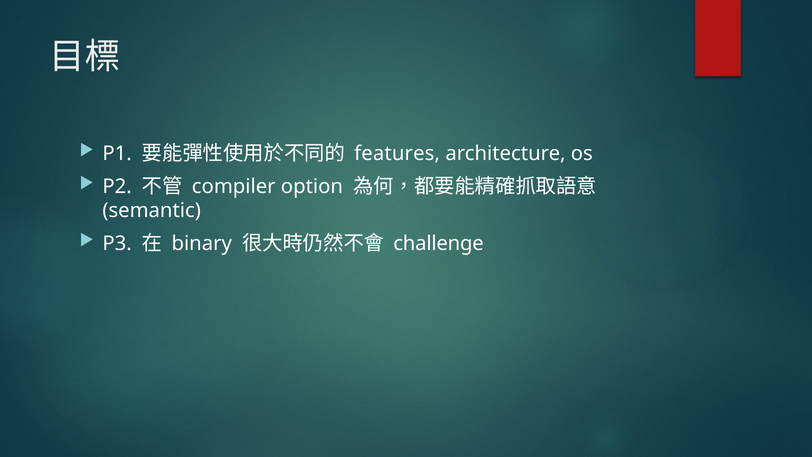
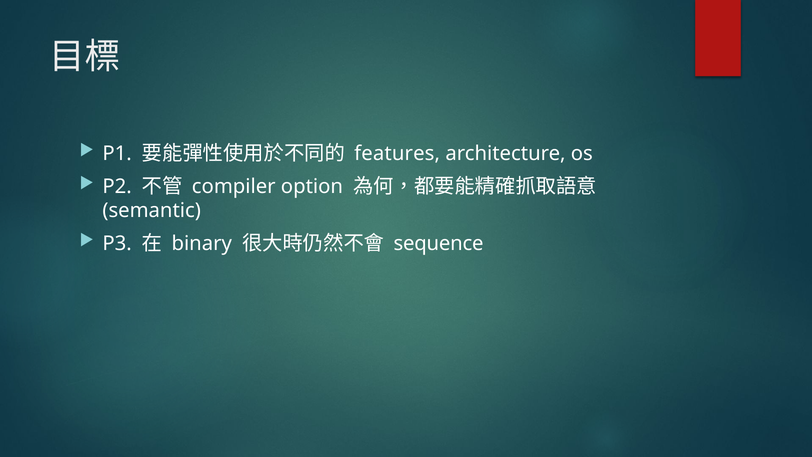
challenge: challenge -> sequence
